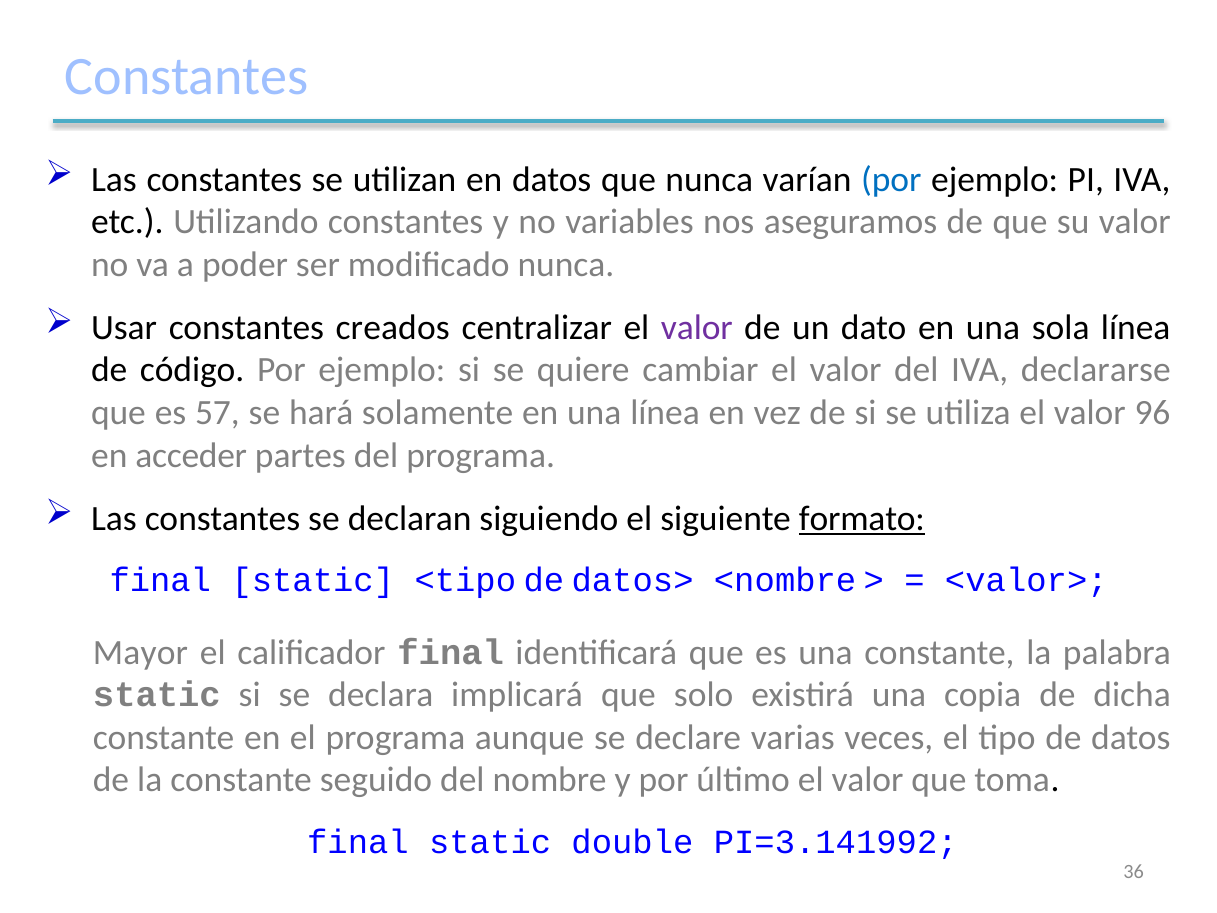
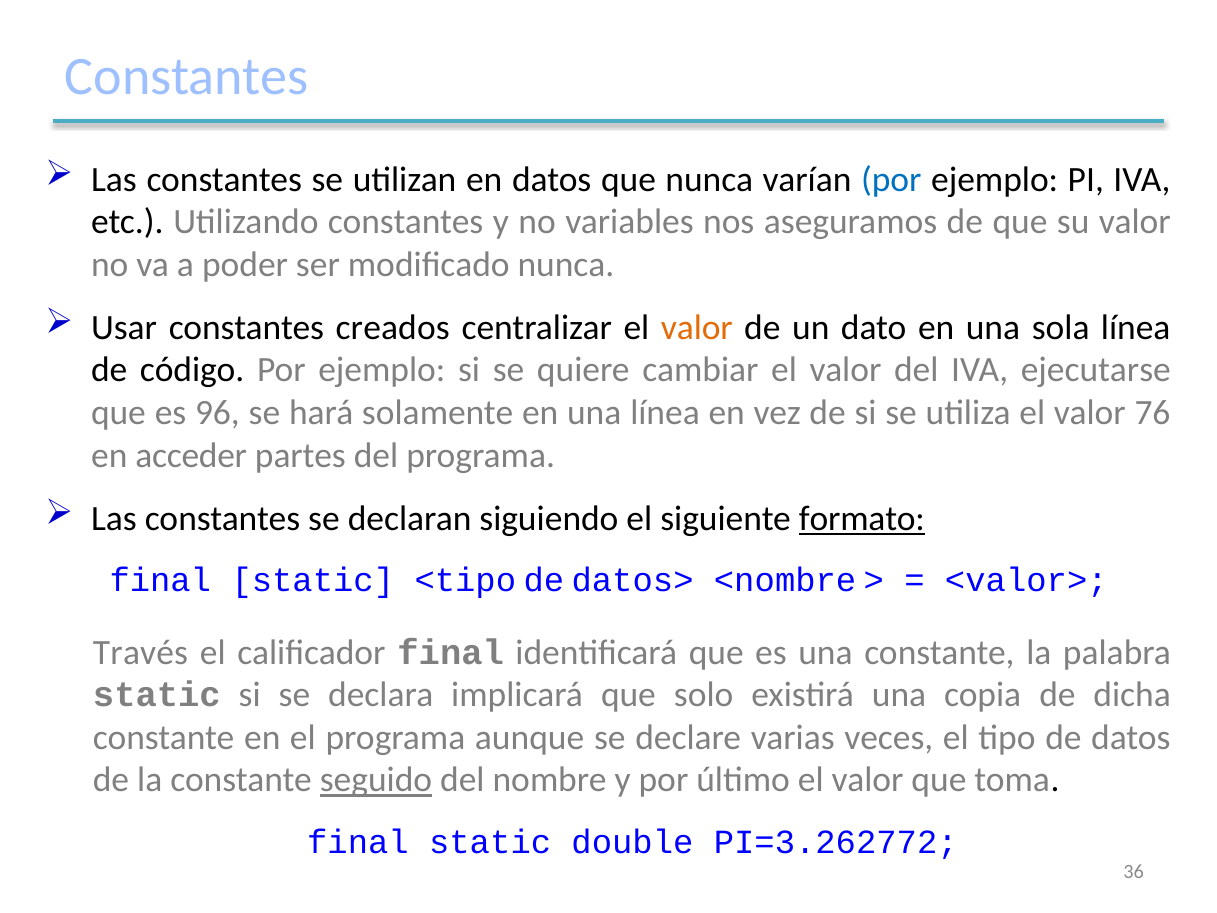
valor at (697, 328) colour: purple -> orange
declararse: declararse -> ejecutarse
57: 57 -> 96
96: 96 -> 76
Mayor: Mayor -> Través
seguido underline: none -> present
PI=3.141992: PI=3.141992 -> PI=3.262772
